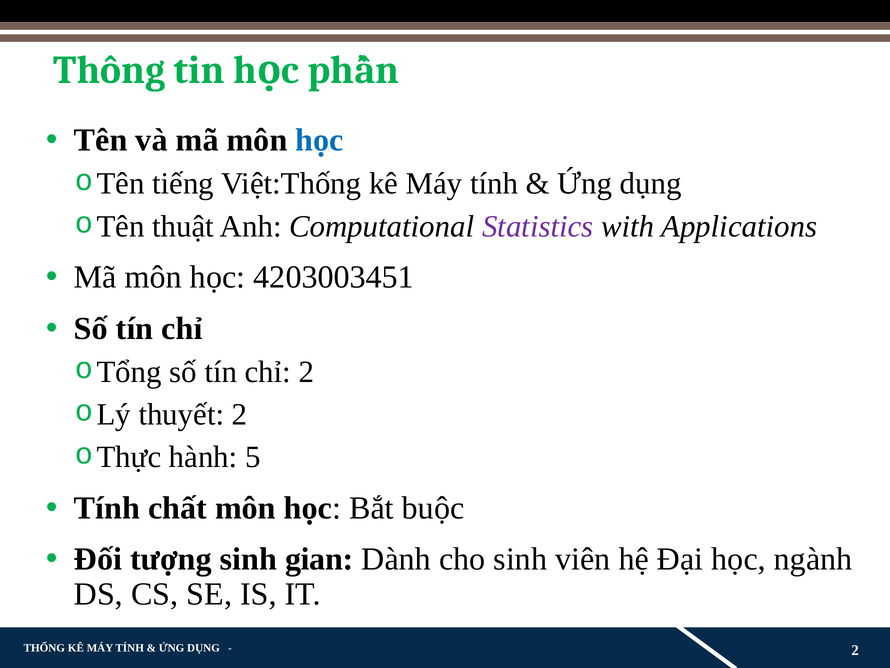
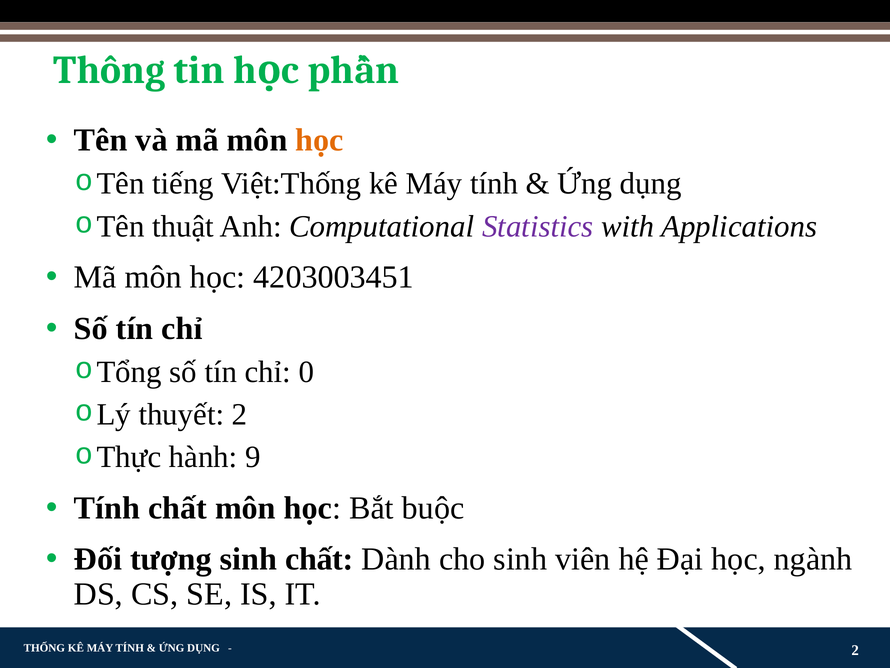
học at (319, 140) colour: blue -> orange
chỉ 2: 2 -> 0
5: 5 -> 9
sinh gian: gian -> chất
